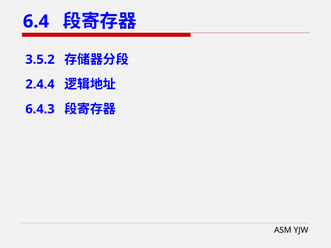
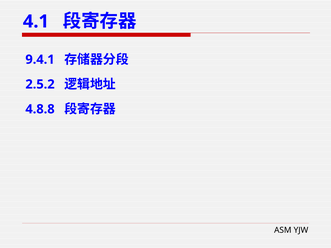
6.4: 6.4 -> 4.1
3.5.2: 3.5.2 -> 9.4.1
2.4.4: 2.4.4 -> 2.5.2
6.4.3: 6.4.3 -> 4.8.8
